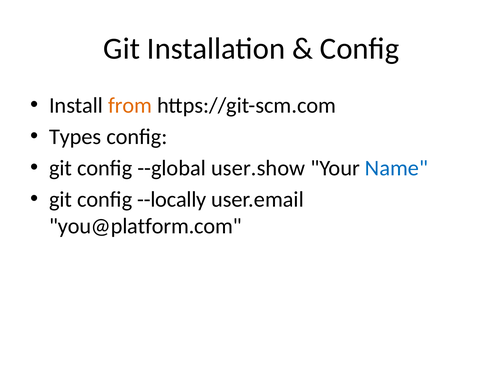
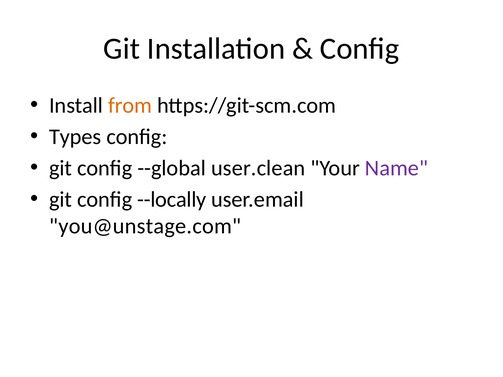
user.show: user.show -> user.clean
Name colour: blue -> purple
you@platform.com: you@platform.com -> you@unstage.com
